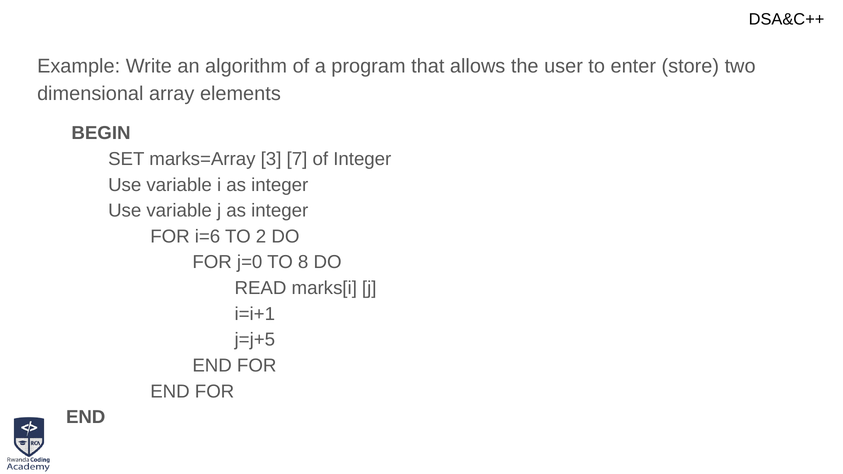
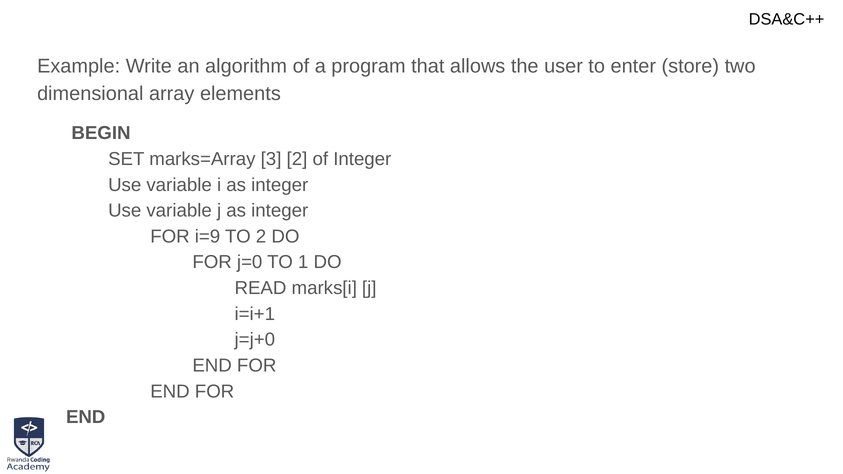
3 7: 7 -> 2
i=6: i=6 -> i=9
8: 8 -> 1
j=j+5: j=j+5 -> j=j+0
